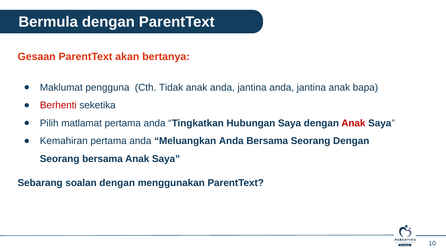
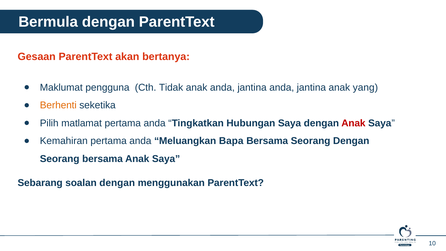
bapa: bapa -> yang
Berhenti colour: red -> orange
Meluangkan Anda: Anda -> Bapa
